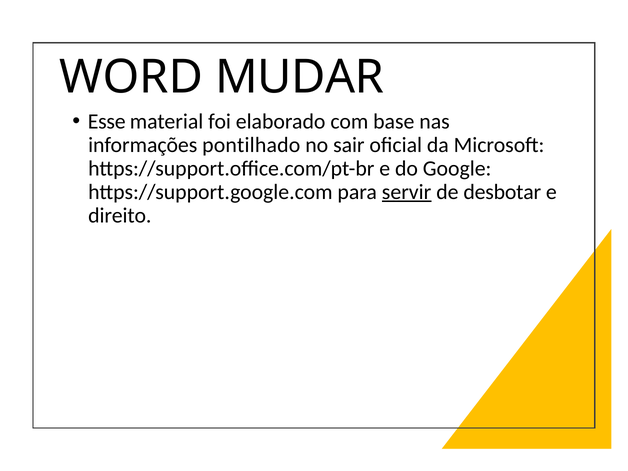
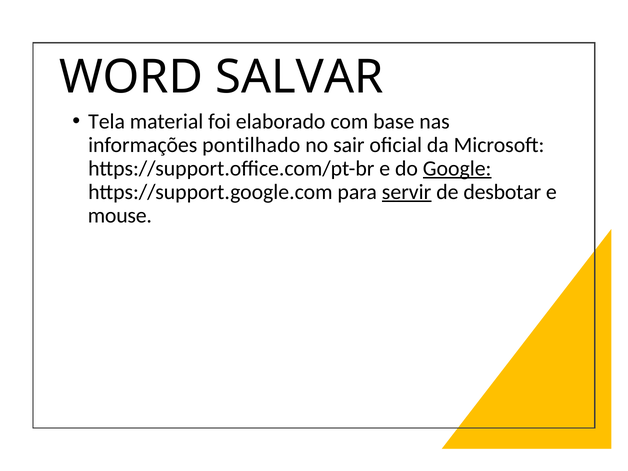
MUDAR: MUDAR -> SALVAR
Esse: Esse -> Tela
Google underline: none -> present
direito: direito -> mouse
